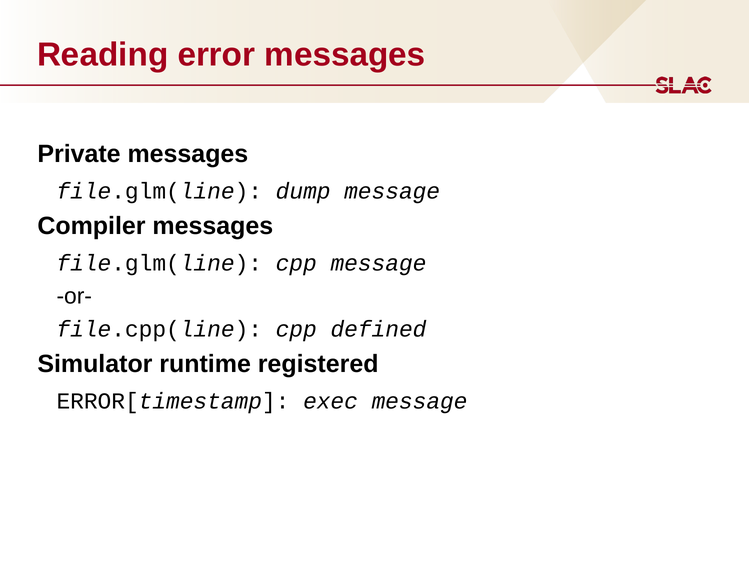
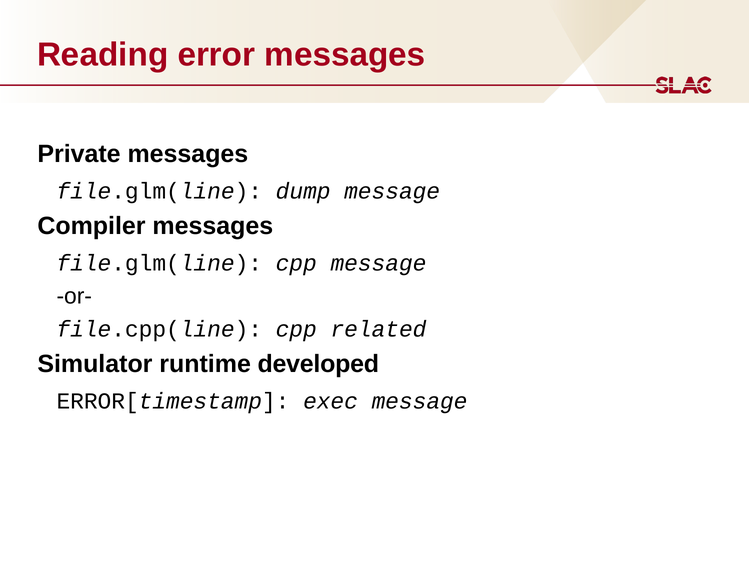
defined: defined -> related
registered: registered -> developed
